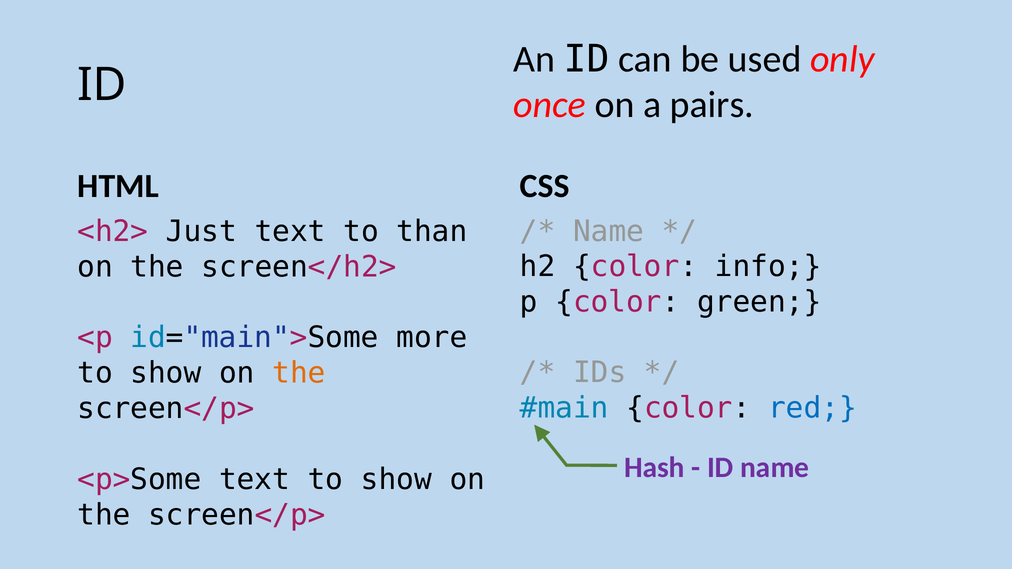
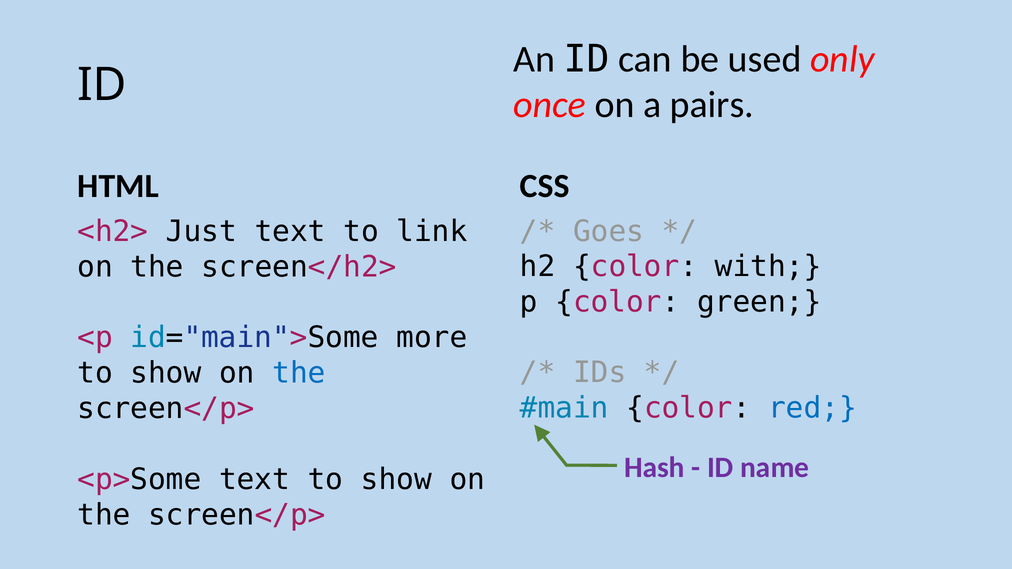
than: than -> link
Name at (609, 231): Name -> Goes
info: info -> with
the at (299, 373) colour: orange -> blue
